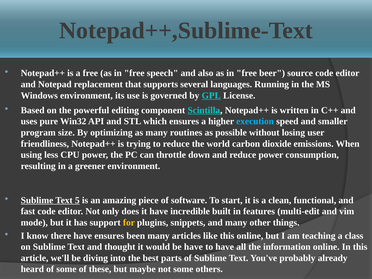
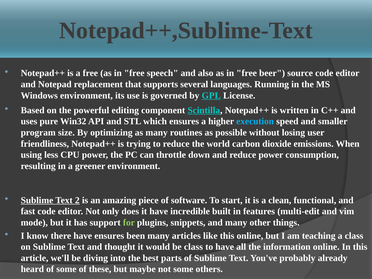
5: 5 -> 2
for colour: yellow -> light green
be have: have -> class
